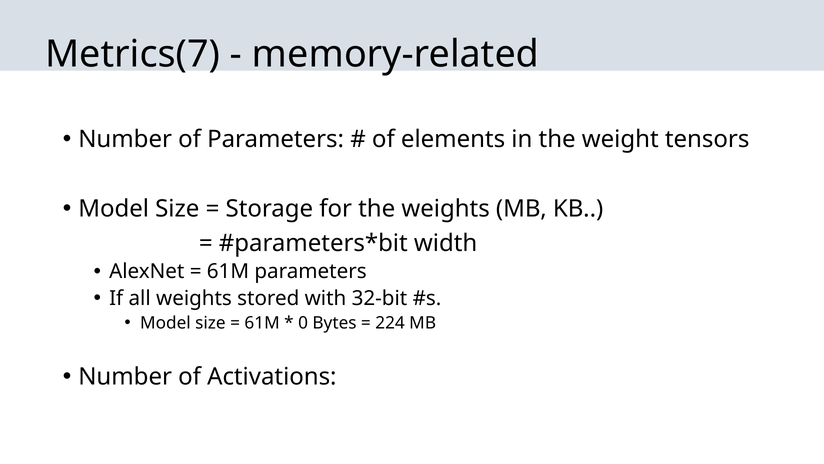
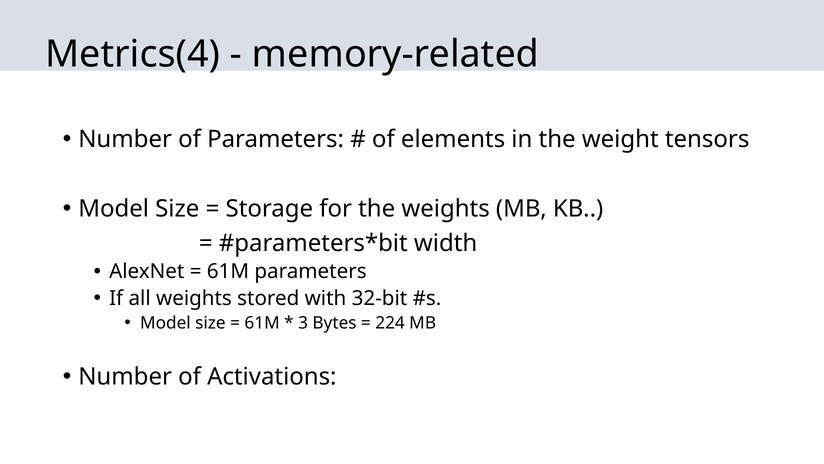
Metrics(7: Metrics(7 -> Metrics(4
0: 0 -> 3
